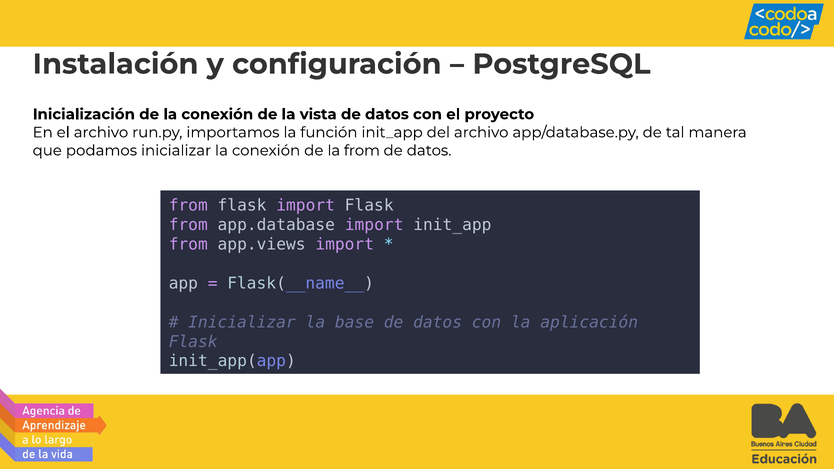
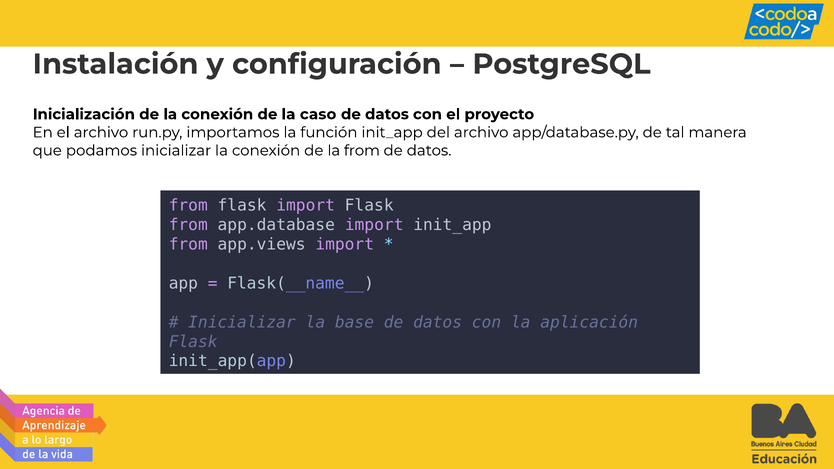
vista: vista -> caso
